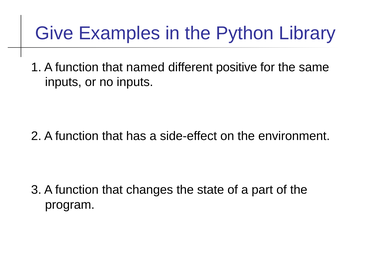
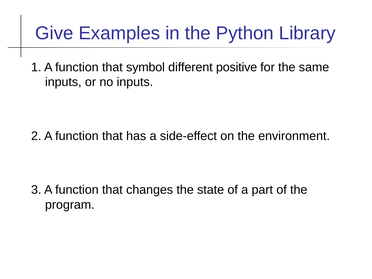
named: named -> symbol
